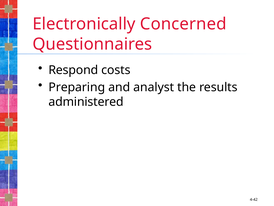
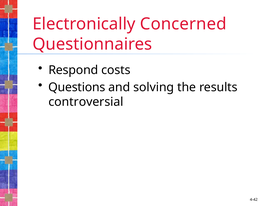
Preparing: Preparing -> Questions
analyst: analyst -> solving
administered: administered -> controversial
